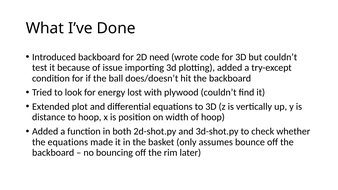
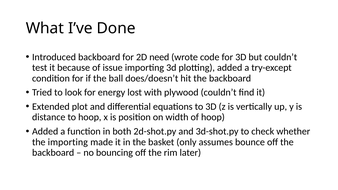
the equations: equations -> importing
